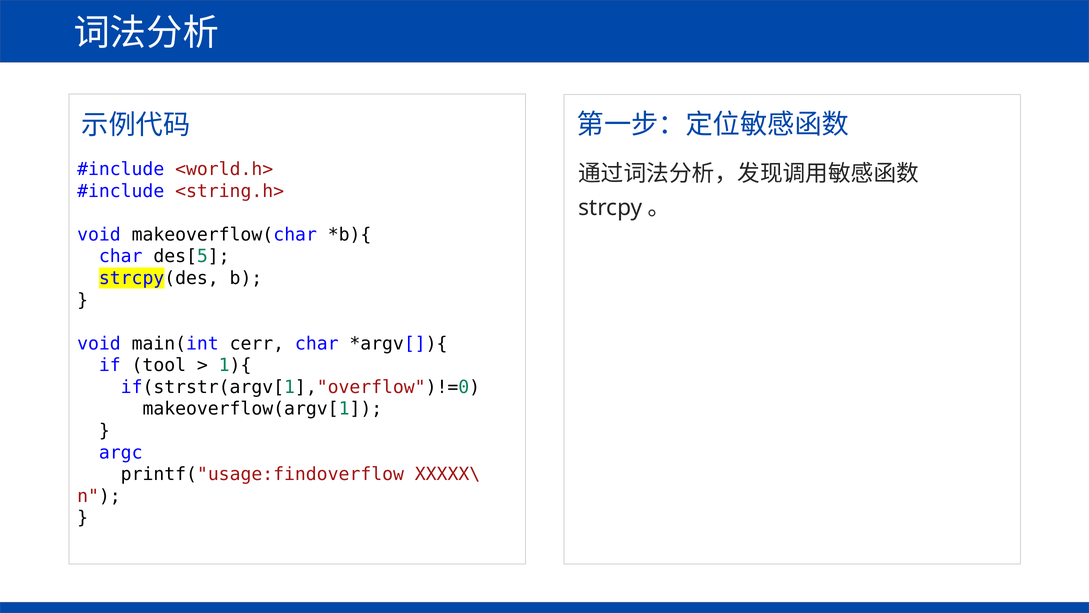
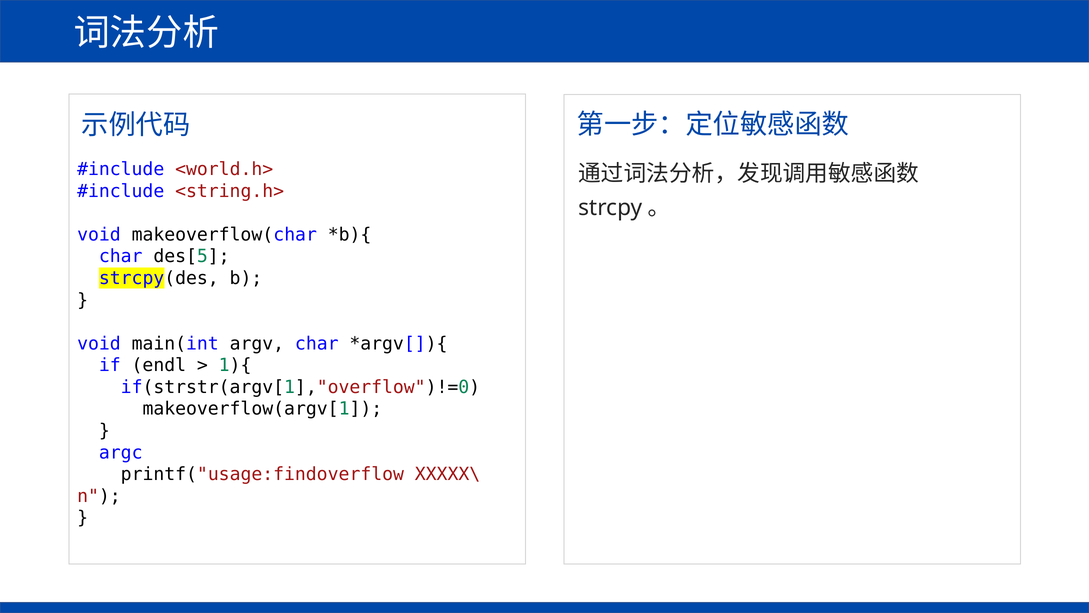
cerr: cerr -> argv
tool: tool -> endl
